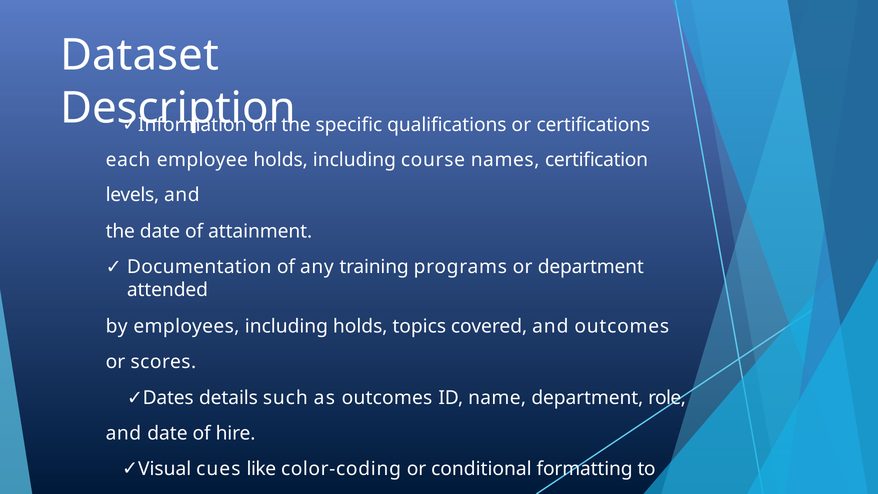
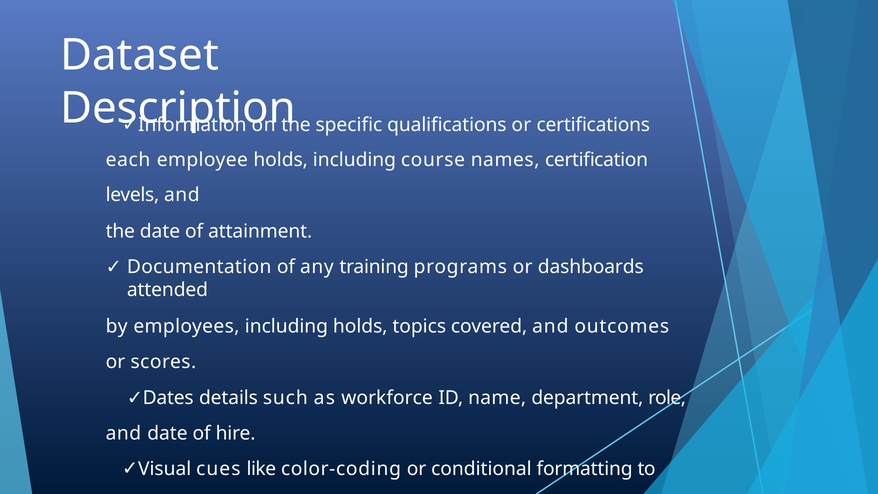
or department: department -> dashboards
as outcomes: outcomes -> workforce
